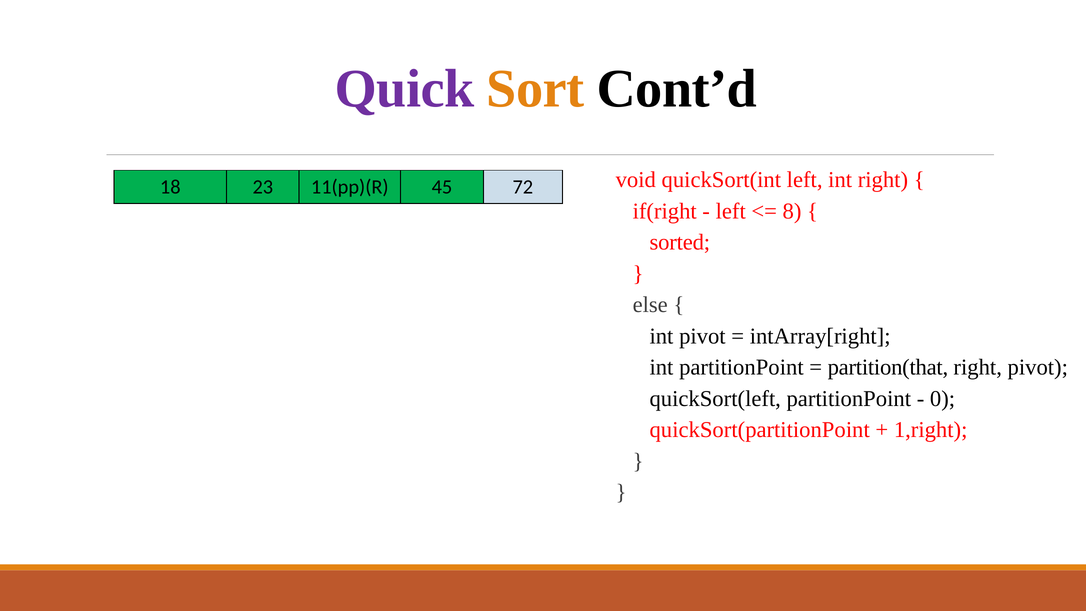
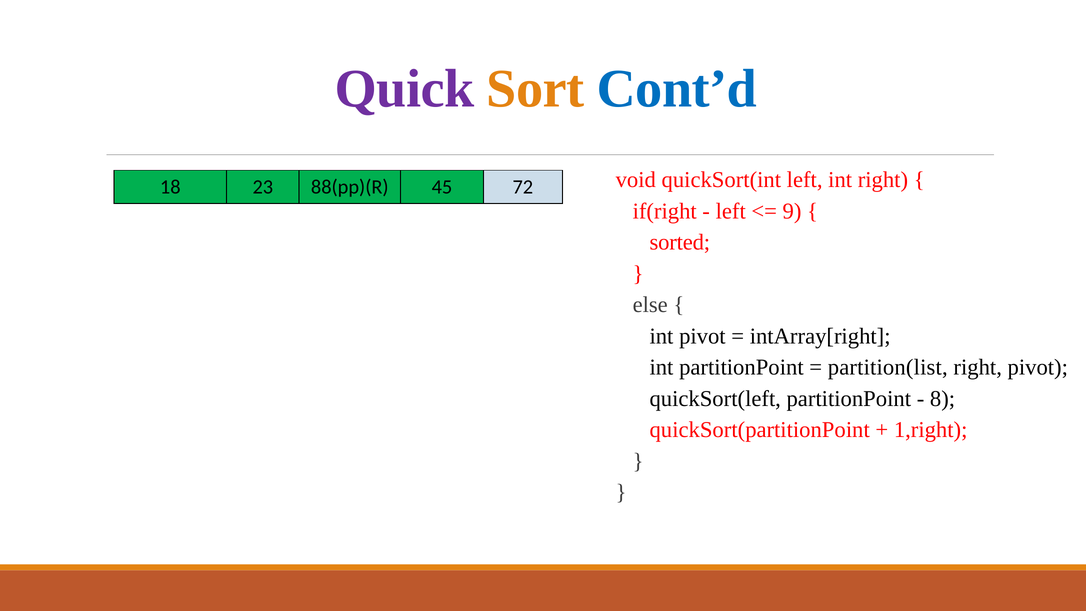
Cont’d colour: black -> blue
11(pp)(R: 11(pp)(R -> 88(pp)(R
8: 8 -> 9
partition(that: partition(that -> partition(list
0: 0 -> 8
